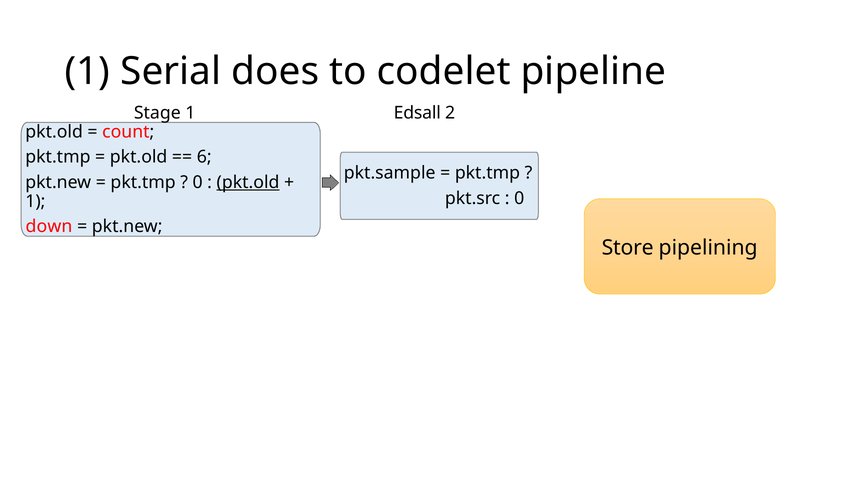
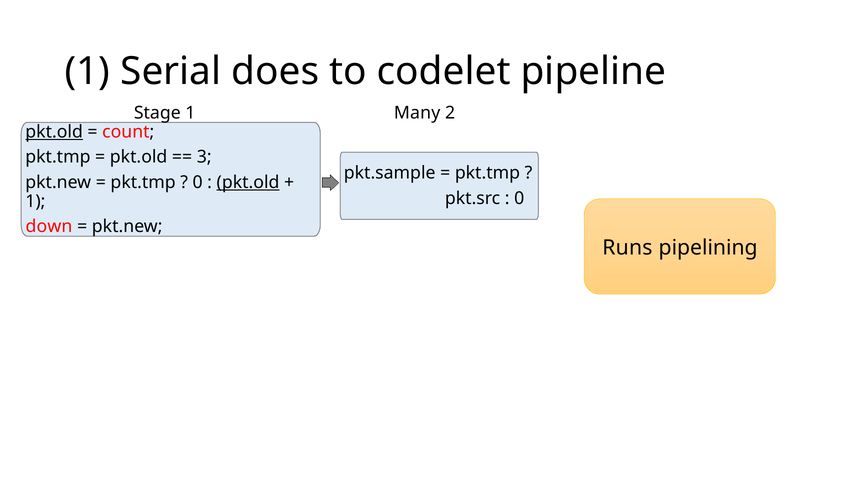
Edsall: Edsall -> Many
pkt.old at (54, 132) underline: none -> present
6: 6 -> 3
Store: Store -> Runs
